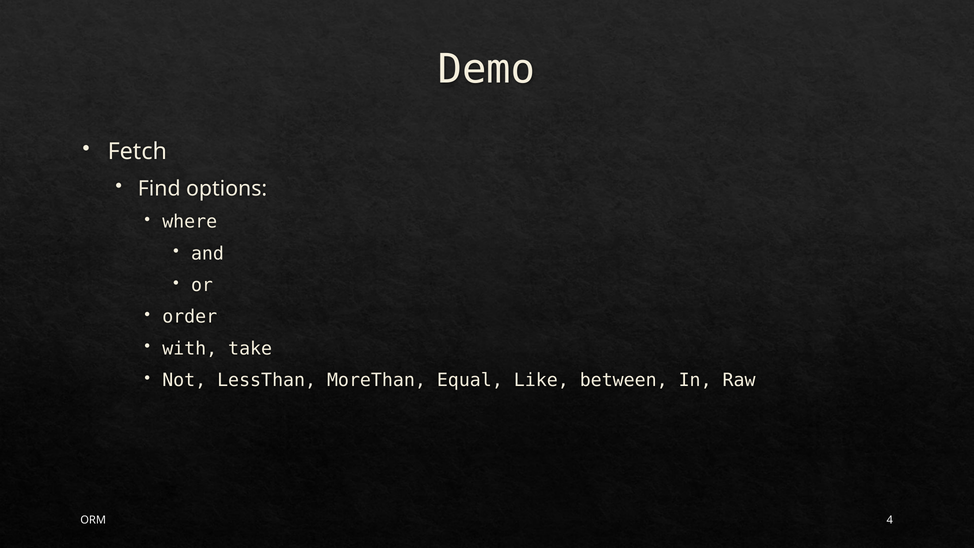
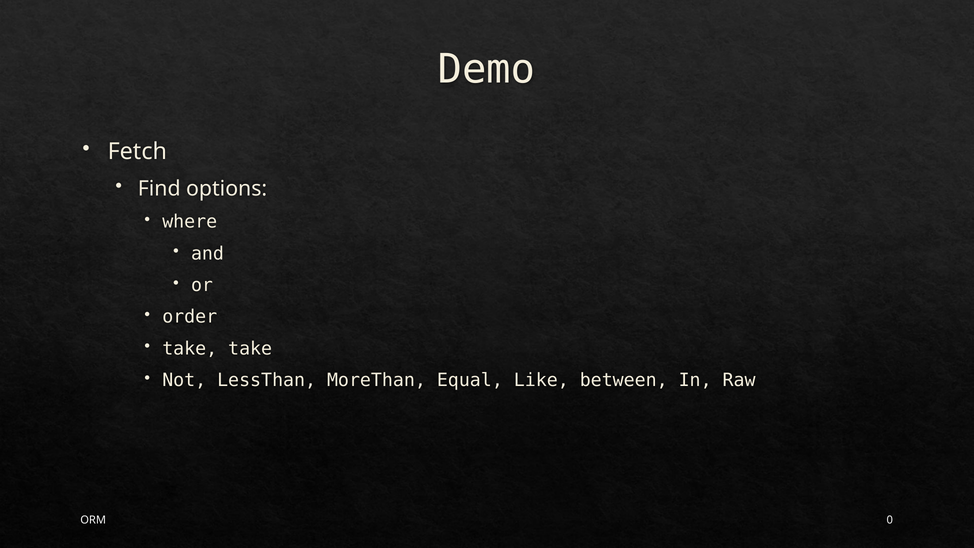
with at (190, 348): with -> take
4: 4 -> 0
